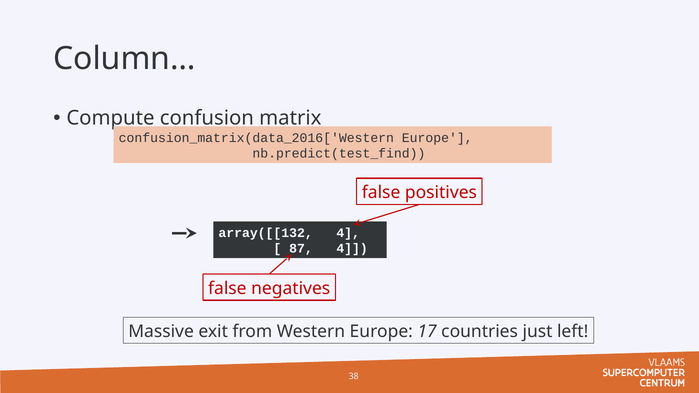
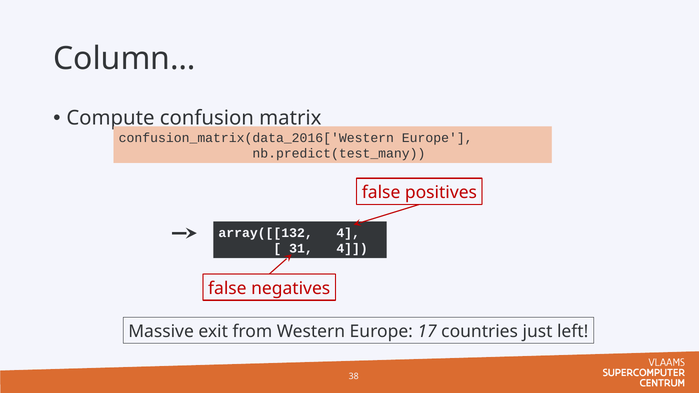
nb.predict(test_find: nb.predict(test_find -> nb.predict(test_many
87: 87 -> 31
